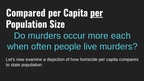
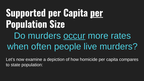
Compared: Compared -> Supported
occur underline: none -> present
each: each -> rates
